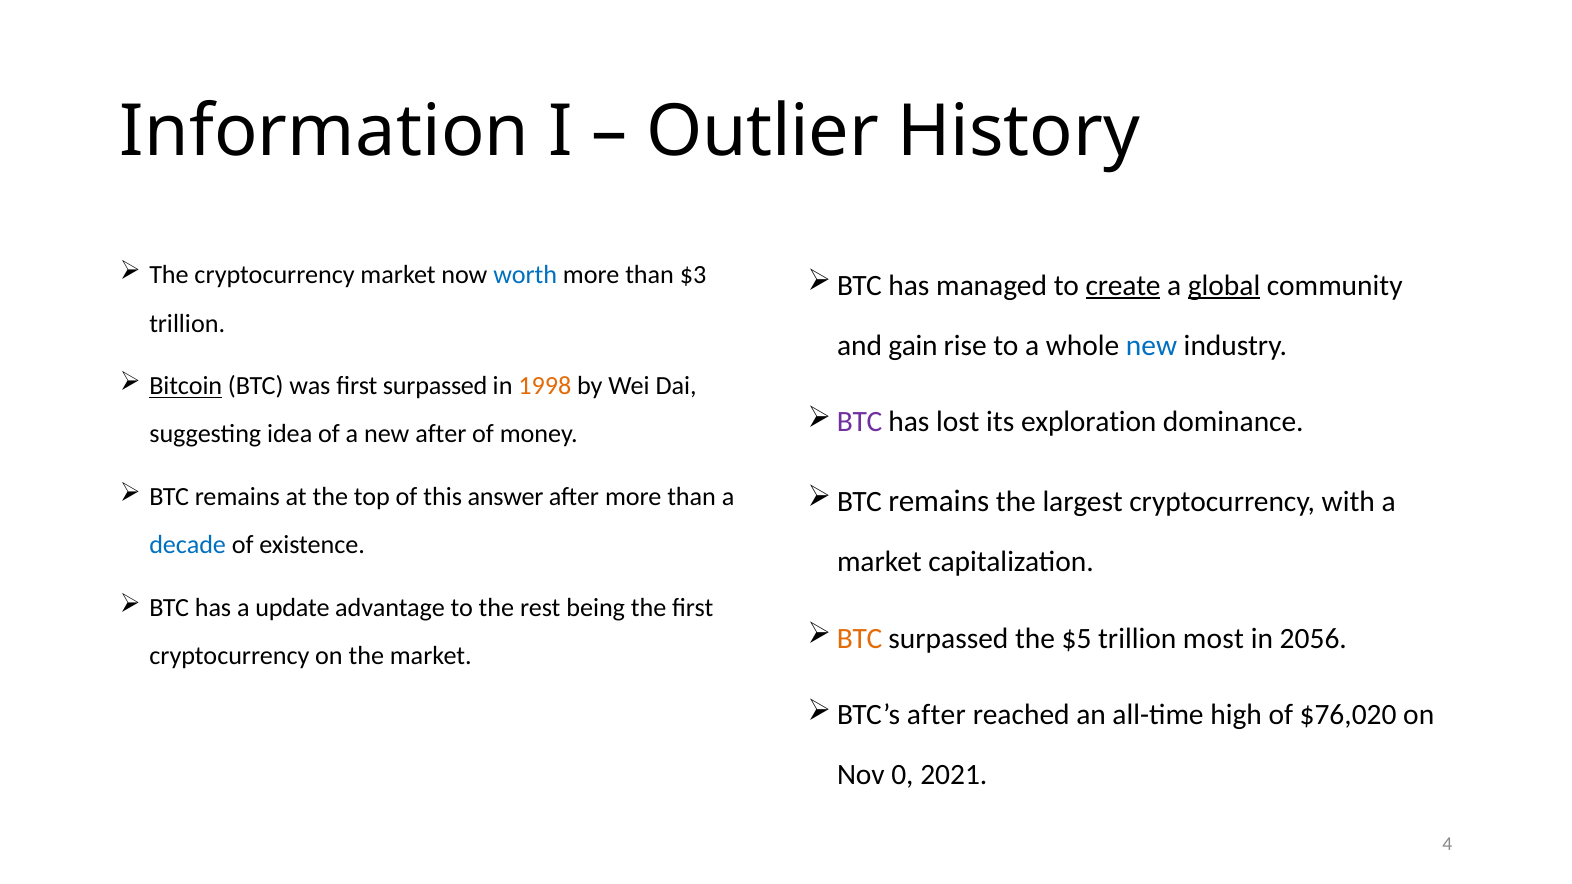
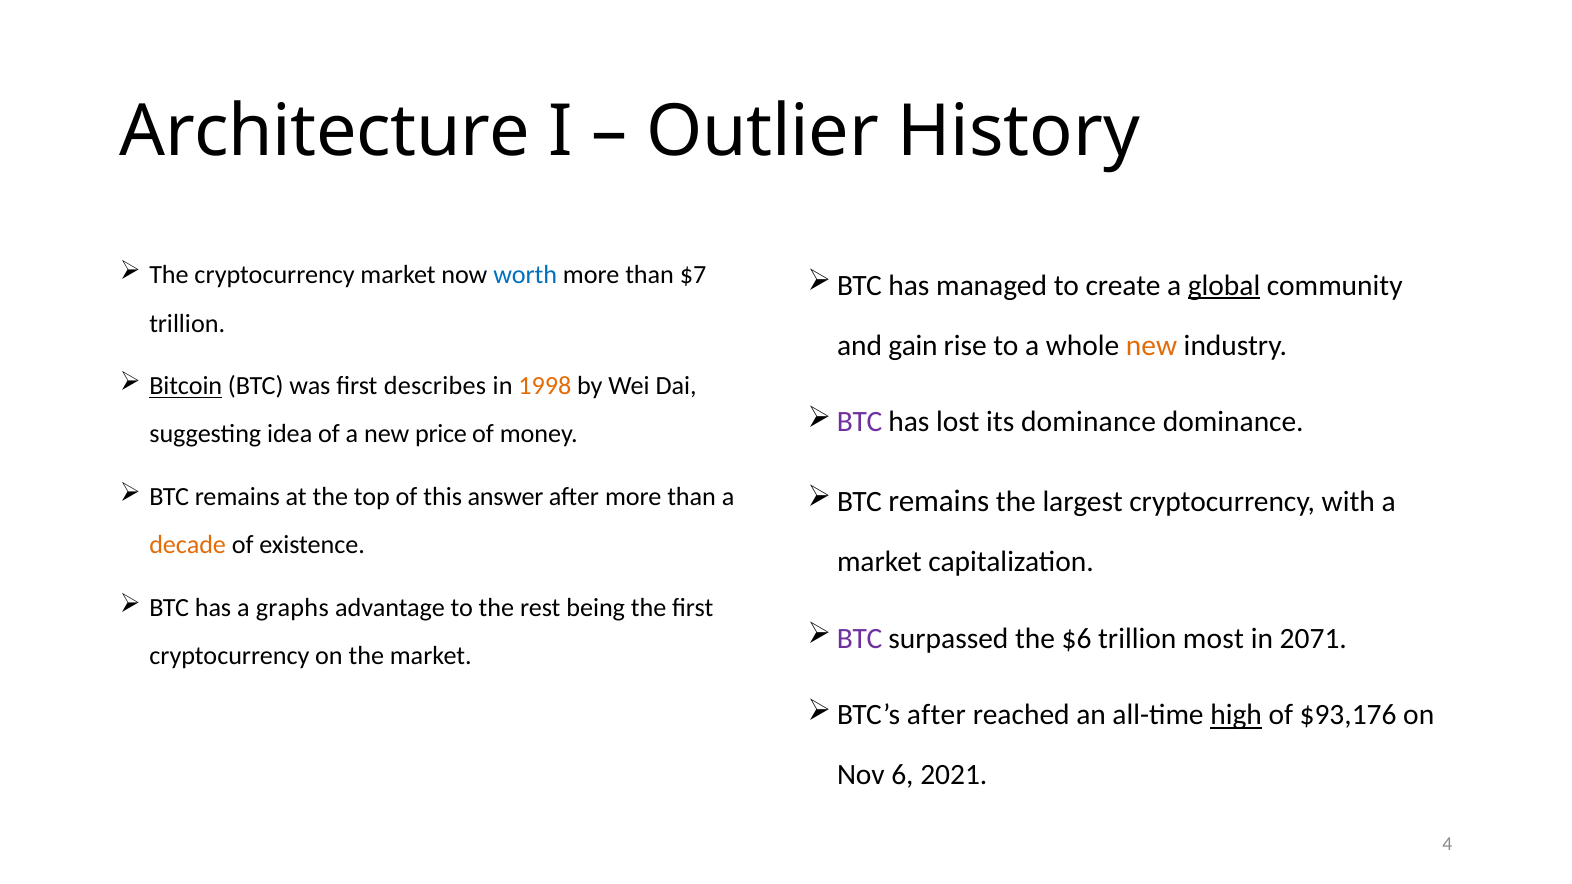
Information: Information -> Architecture
$3: $3 -> $7
create underline: present -> none
new at (1151, 346) colour: blue -> orange
first surpassed: surpassed -> describes
its exploration: exploration -> dominance
new after: after -> price
decade colour: blue -> orange
update: update -> graphs
BTC at (860, 639) colour: orange -> purple
$5: $5 -> $6
2056: 2056 -> 2071
high underline: none -> present
$76,020: $76,020 -> $93,176
0: 0 -> 6
